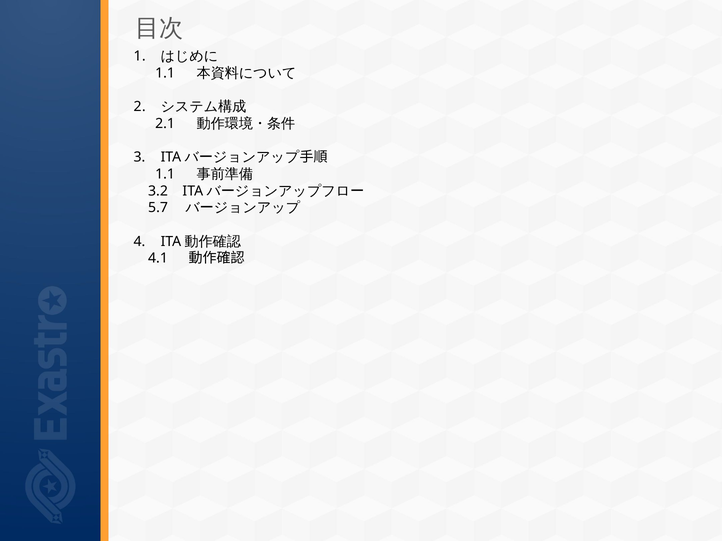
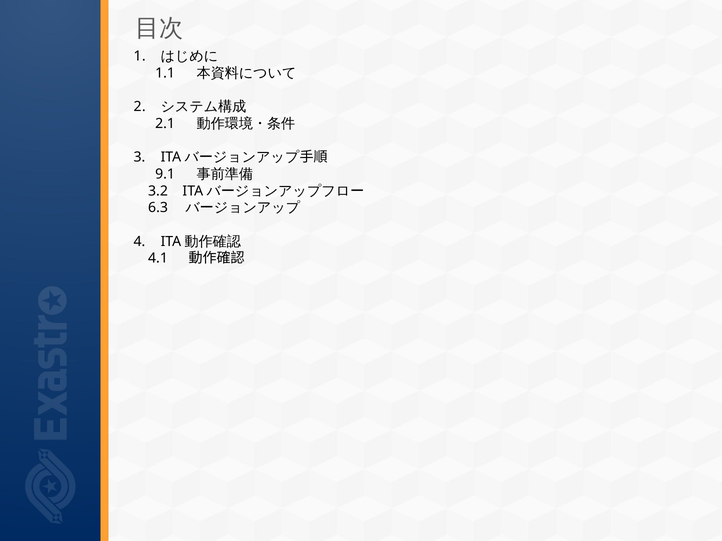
1.1 at (165, 174): 1.1 -> 9.1
5.7: 5.7 -> 6.3
